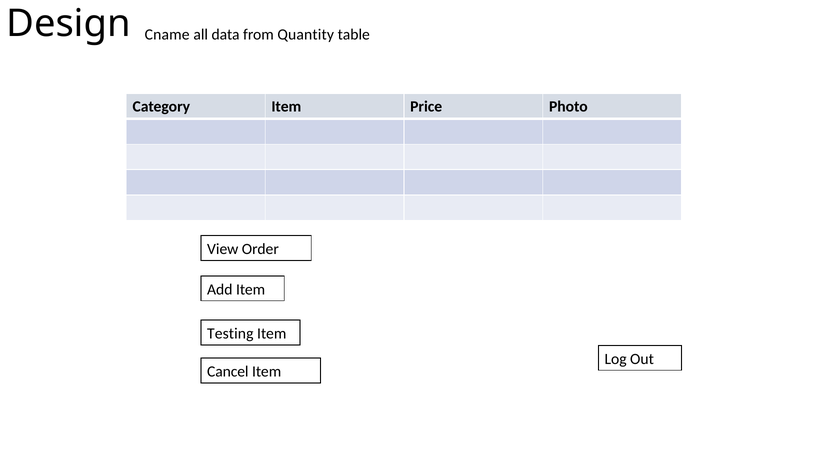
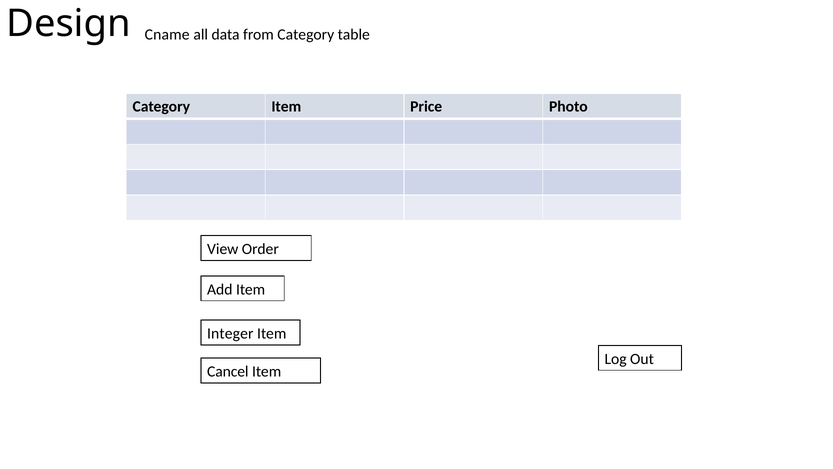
from Quantity: Quantity -> Category
Testing: Testing -> Integer
